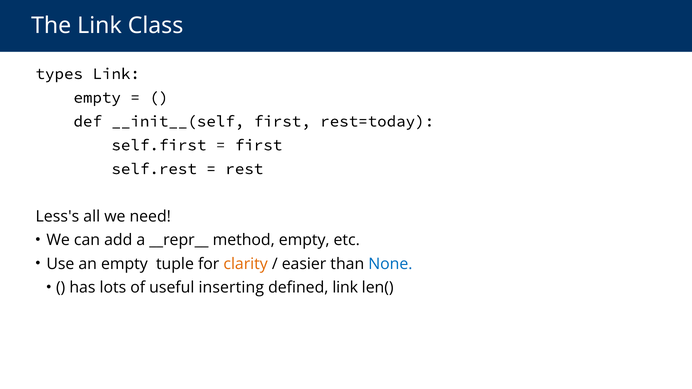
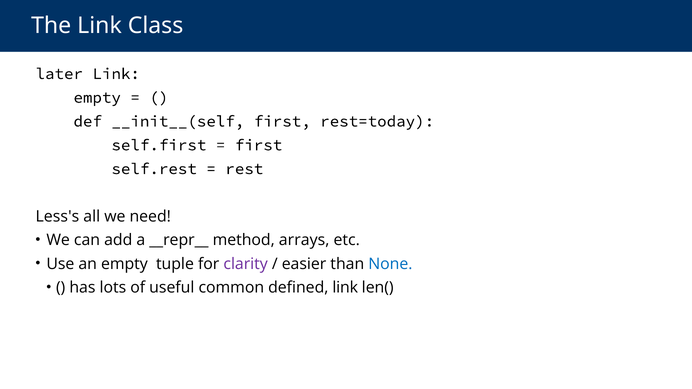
types: types -> later
method empty: empty -> arrays
clarity colour: orange -> purple
inserting: inserting -> common
